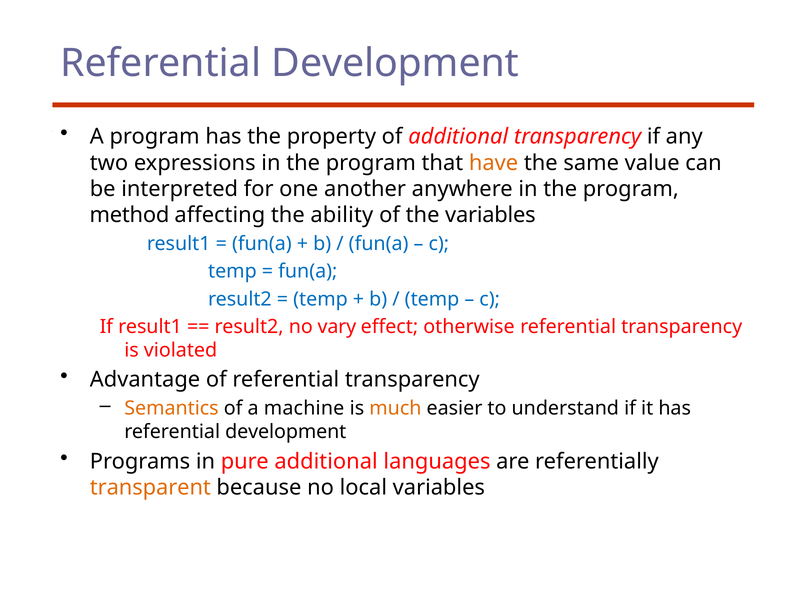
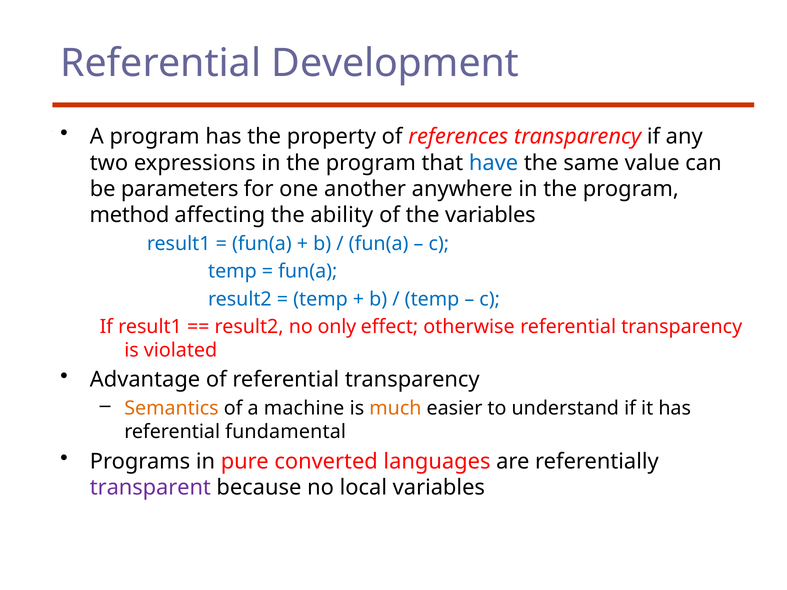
of additional: additional -> references
have colour: orange -> blue
interpreted: interpreted -> parameters
vary: vary -> only
development at (286, 432): development -> fundamental
pure additional: additional -> converted
transparent colour: orange -> purple
